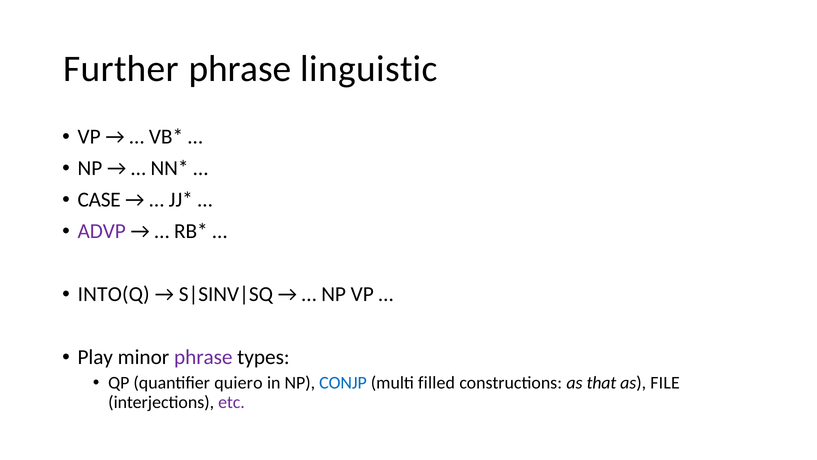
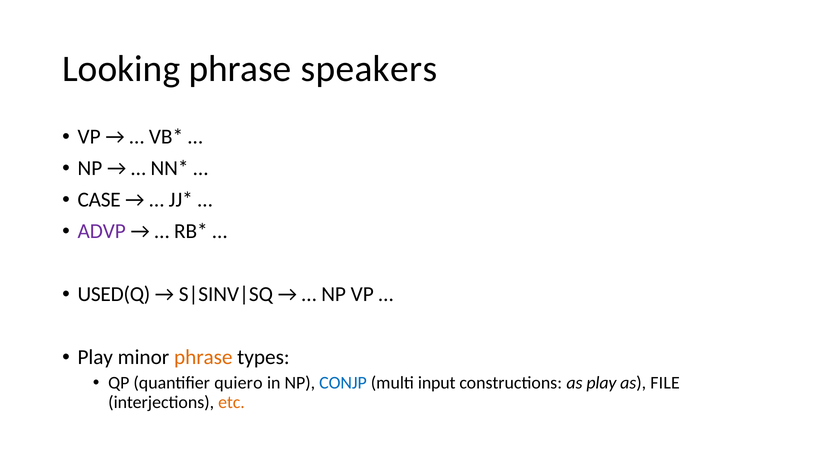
Further: Further -> Looking
linguistic: linguistic -> speakers
INTO(Q: INTO(Q -> USED(Q
phrase at (203, 357) colour: purple -> orange
filled: filled -> input
as that: that -> play
etc colour: purple -> orange
